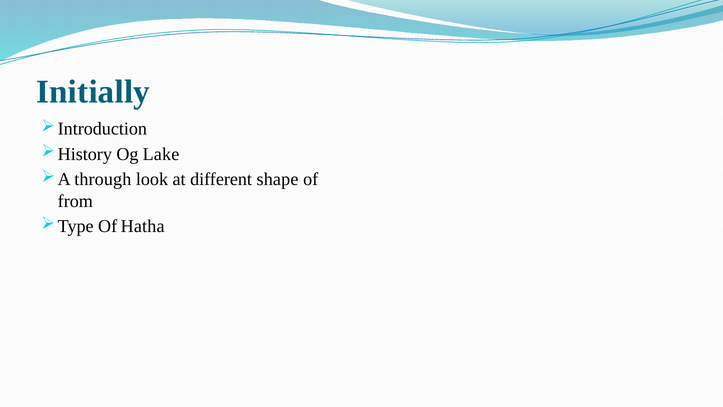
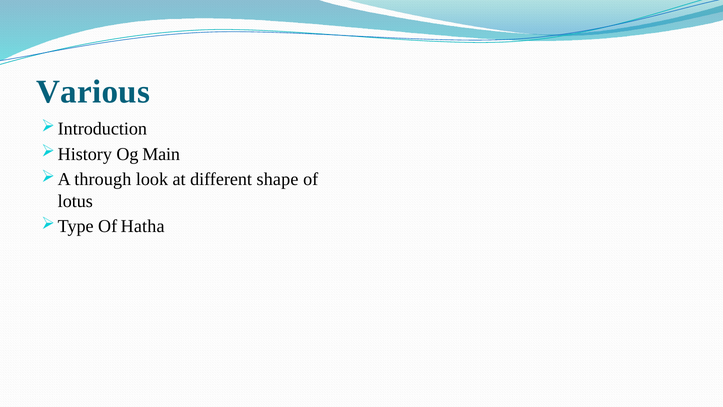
Initially: Initially -> Various
Lake: Lake -> Main
from: from -> lotus
